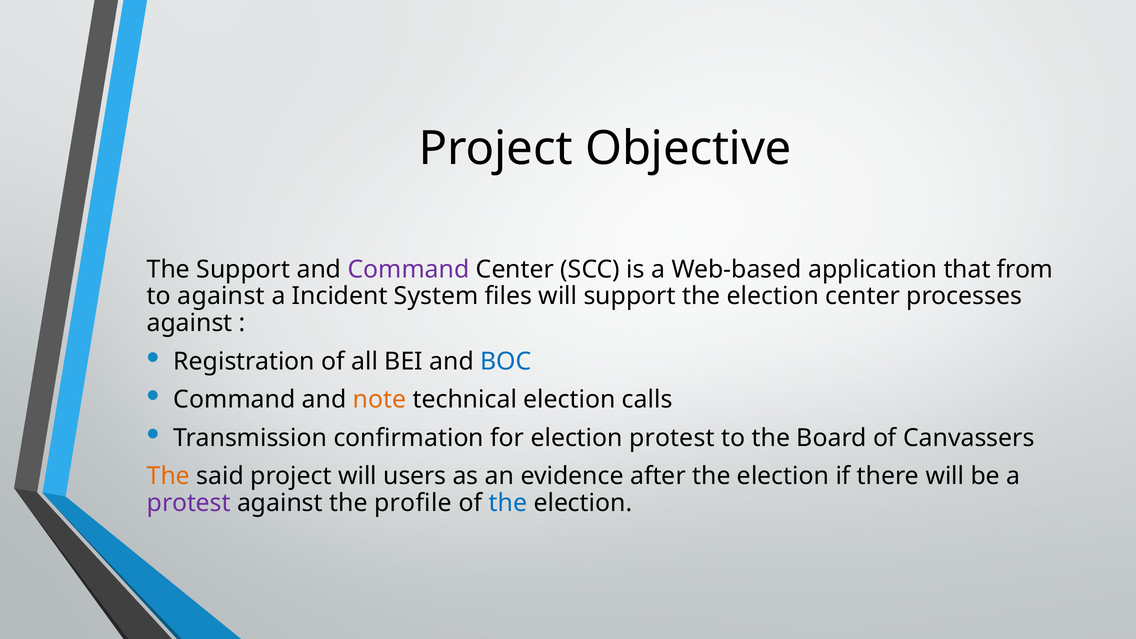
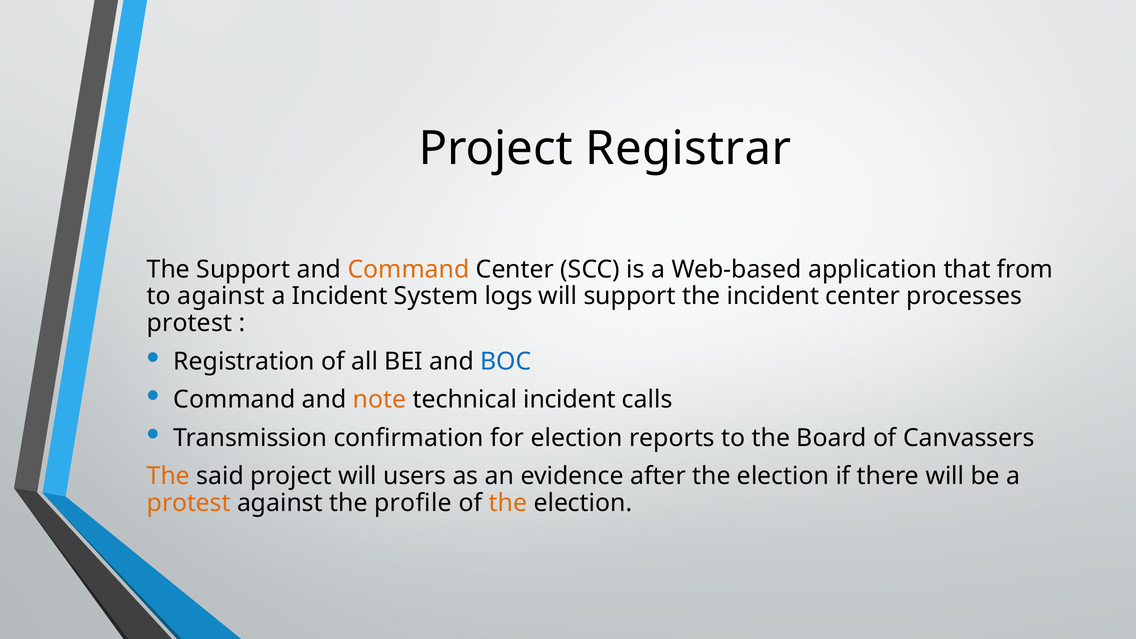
Objective: Objective -> Registrar
Command at (409, 269) colour: purple -> orange
files: files -> logs
support the election: election -> incident
against at (190, 323): against -> protest
technical election: election -> incident
election protest: protest -> reports
protest at (189, 503) colour: purple -> orange
the at (508, 503) colour: blue -> orange
